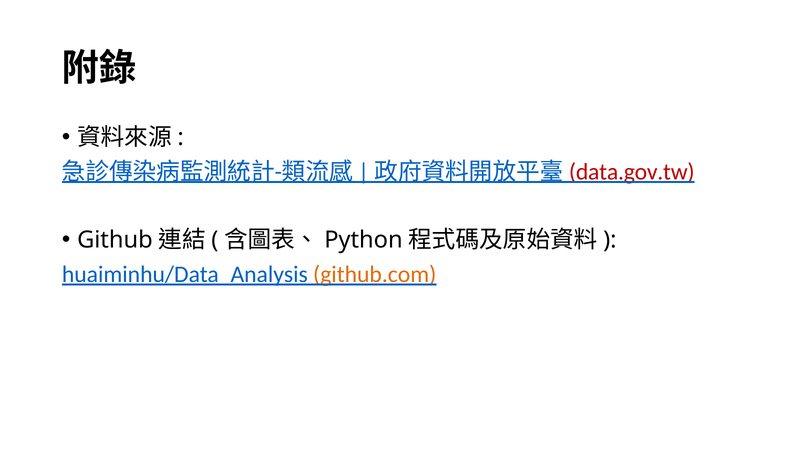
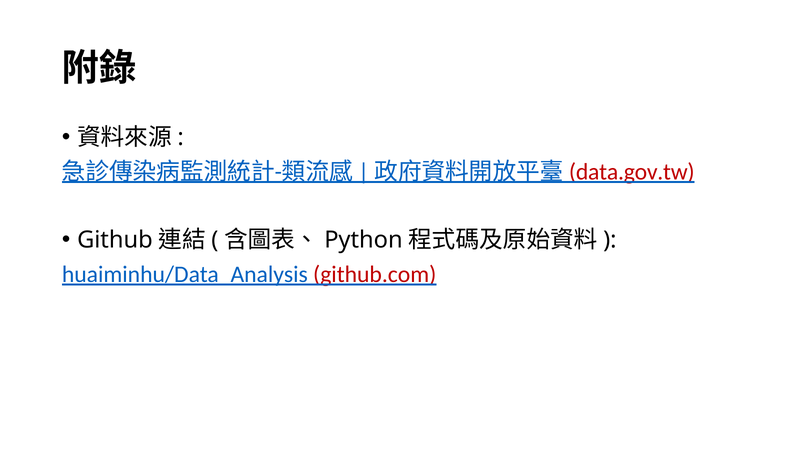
github.com colour: orange -> red
